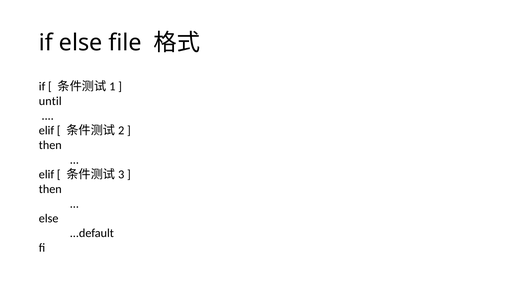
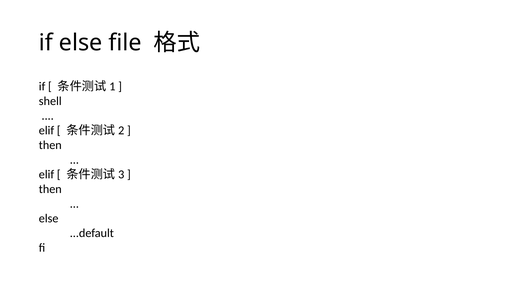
until: until -> shell
